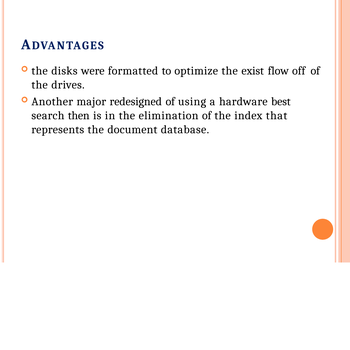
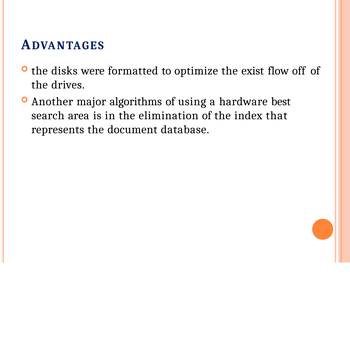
redesigned: redesigned -> algorithms
then: then -> area
